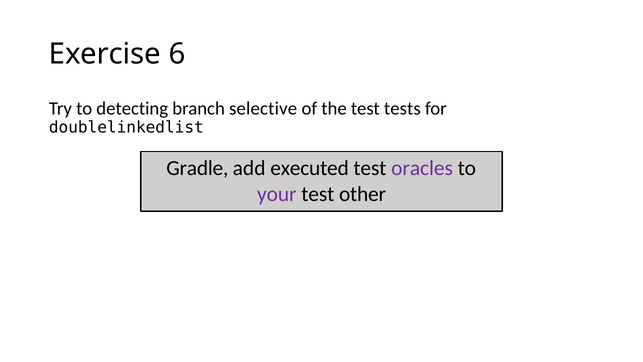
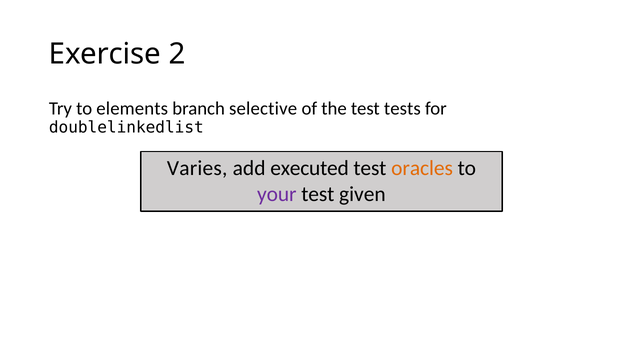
6: 6 -> 2
detecting: detecting -> elements
Gradle: Gradle -> Varies
oracles colour: purple -> orange
other: other -> given
